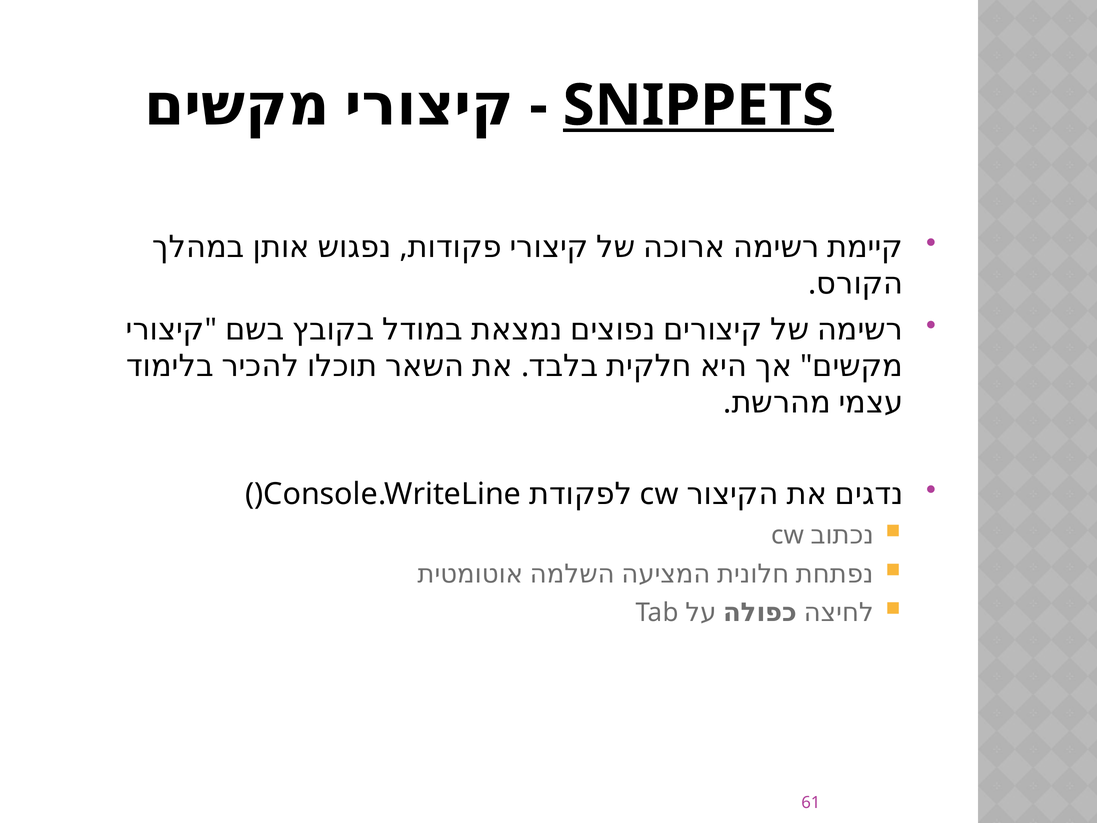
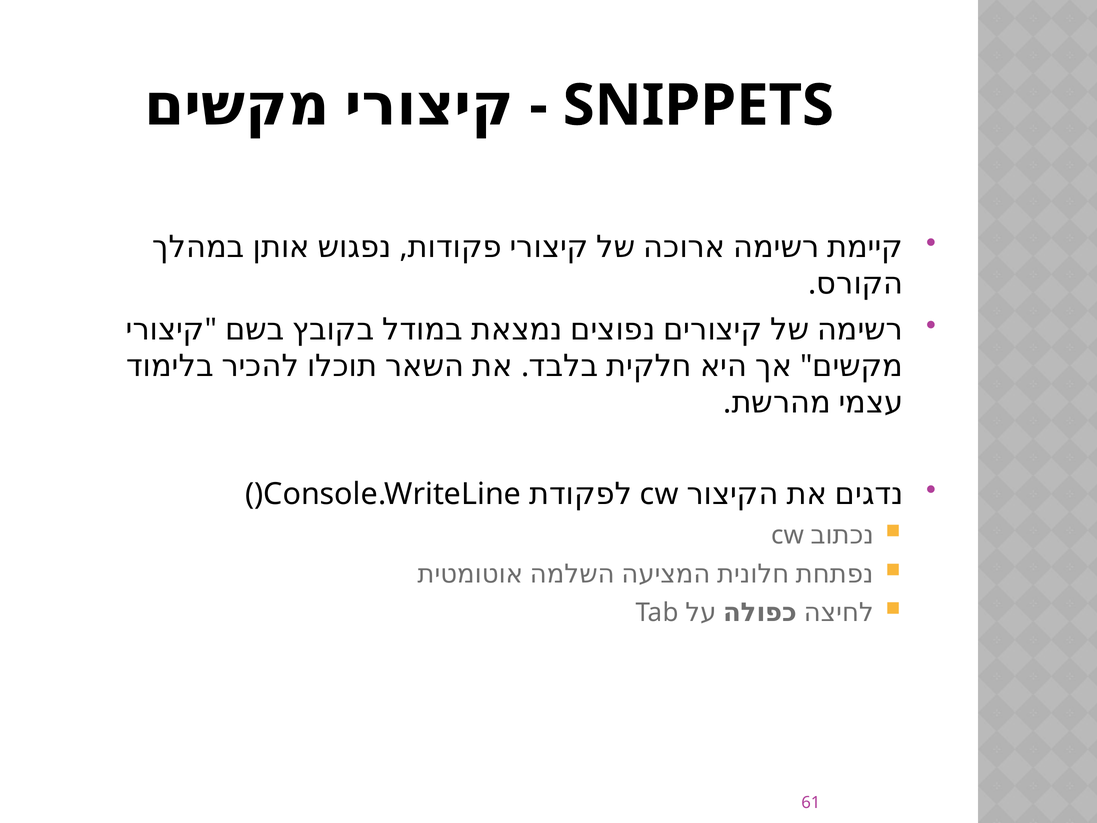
SNIPPETS underline: present -> none
